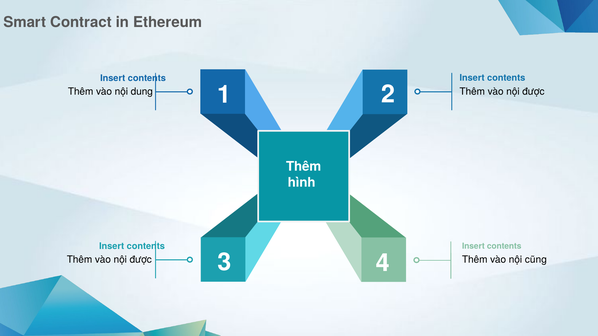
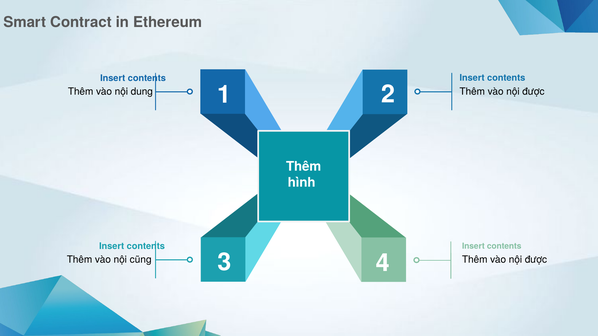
cũng at (536, 260): cũng -> được
được at (141, 260): được -> cũng
